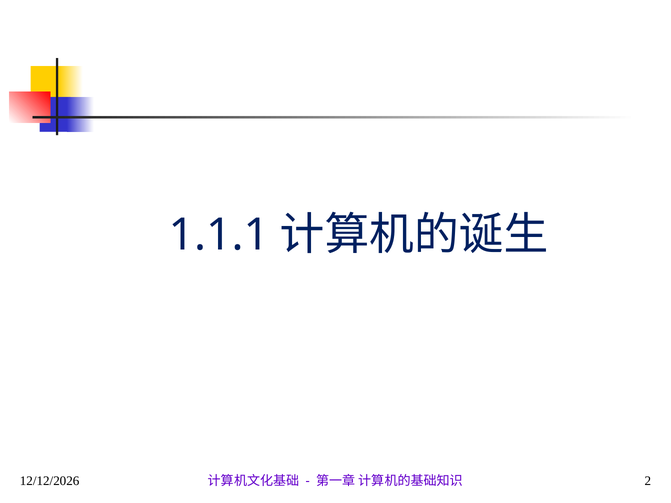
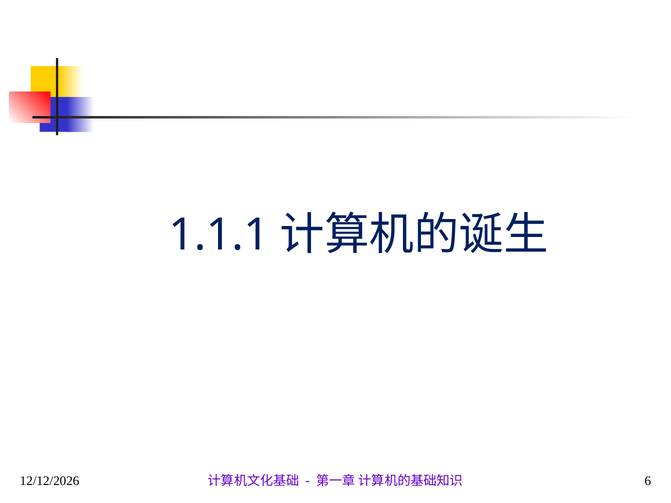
2: 2 -> 6
